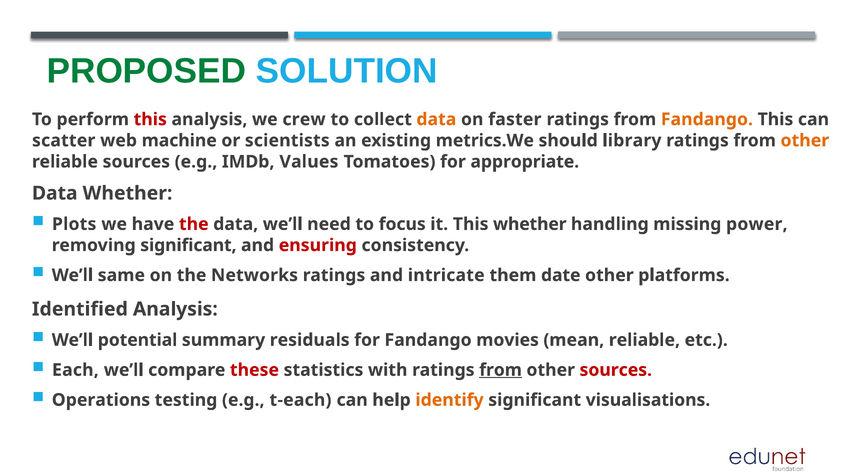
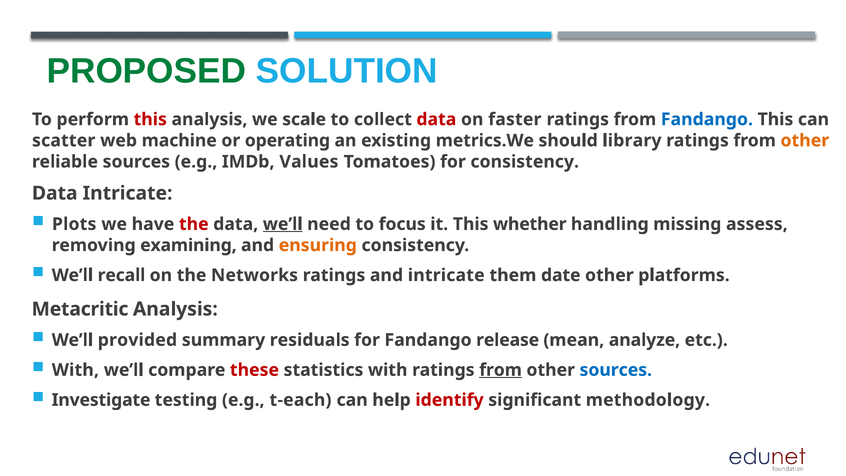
crew: crew -> scale
data at (436, 119) colour: orange -> red
Fandango at (707, 119) colour: orange -> blue
scientists: scientists -> operating
for appropriate: appropriate -> consistency
Data Whether: Whether -> Intricate
we’ll at (283, 224) underline: none -> present
power: power -> assess
removing significant: significant -> examining
ensuring colour: red -> orange
same: same -> recall
Identified: Identified -> Metacritic
potential: potential -> provided
movies: movies -> release
mean reliable: reliable -> analyze
Each at (75, 370): Each -> With
sources at (616, 370) colour: red -> blue
Operations: Operations -> Investigate
identify colour: orange -> red
visualisations: visualisations -> methodology
